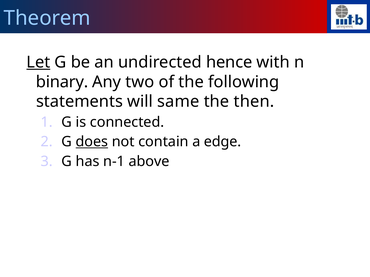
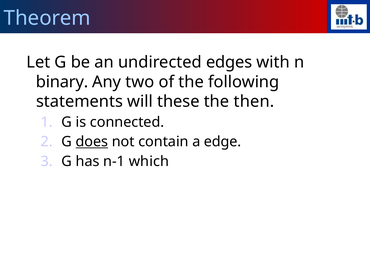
Let underline: present -> none
hence: hence -> edges
same: same -> these
above: above -> which
